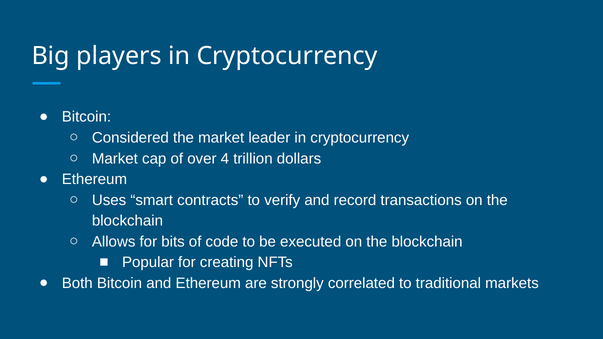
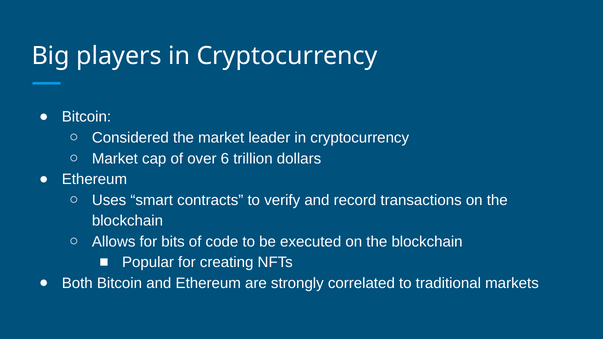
4: 4 -> 6
